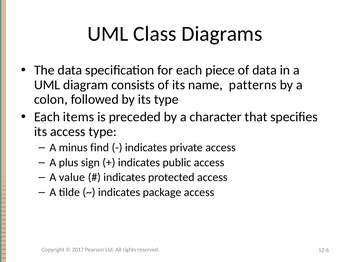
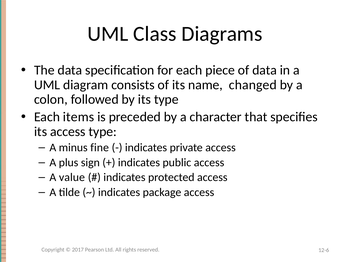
patterns: patterns -> changed
find: find -> fine
